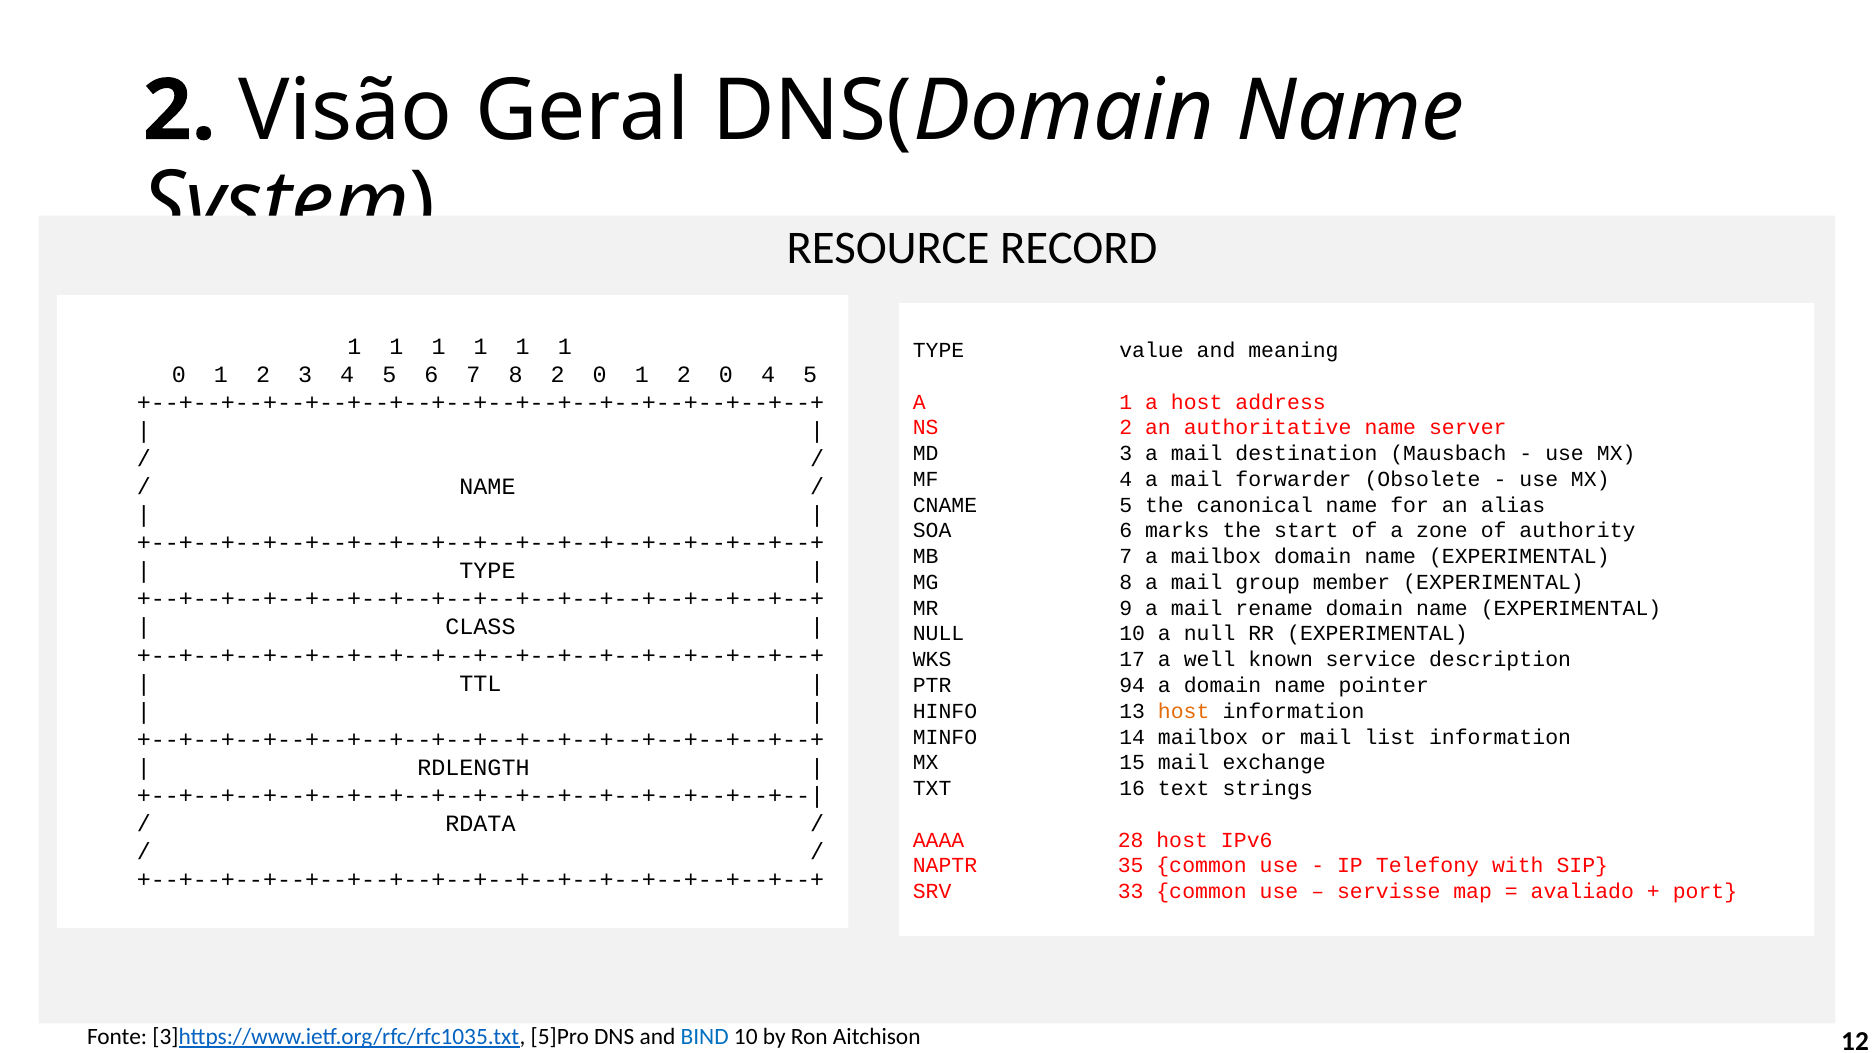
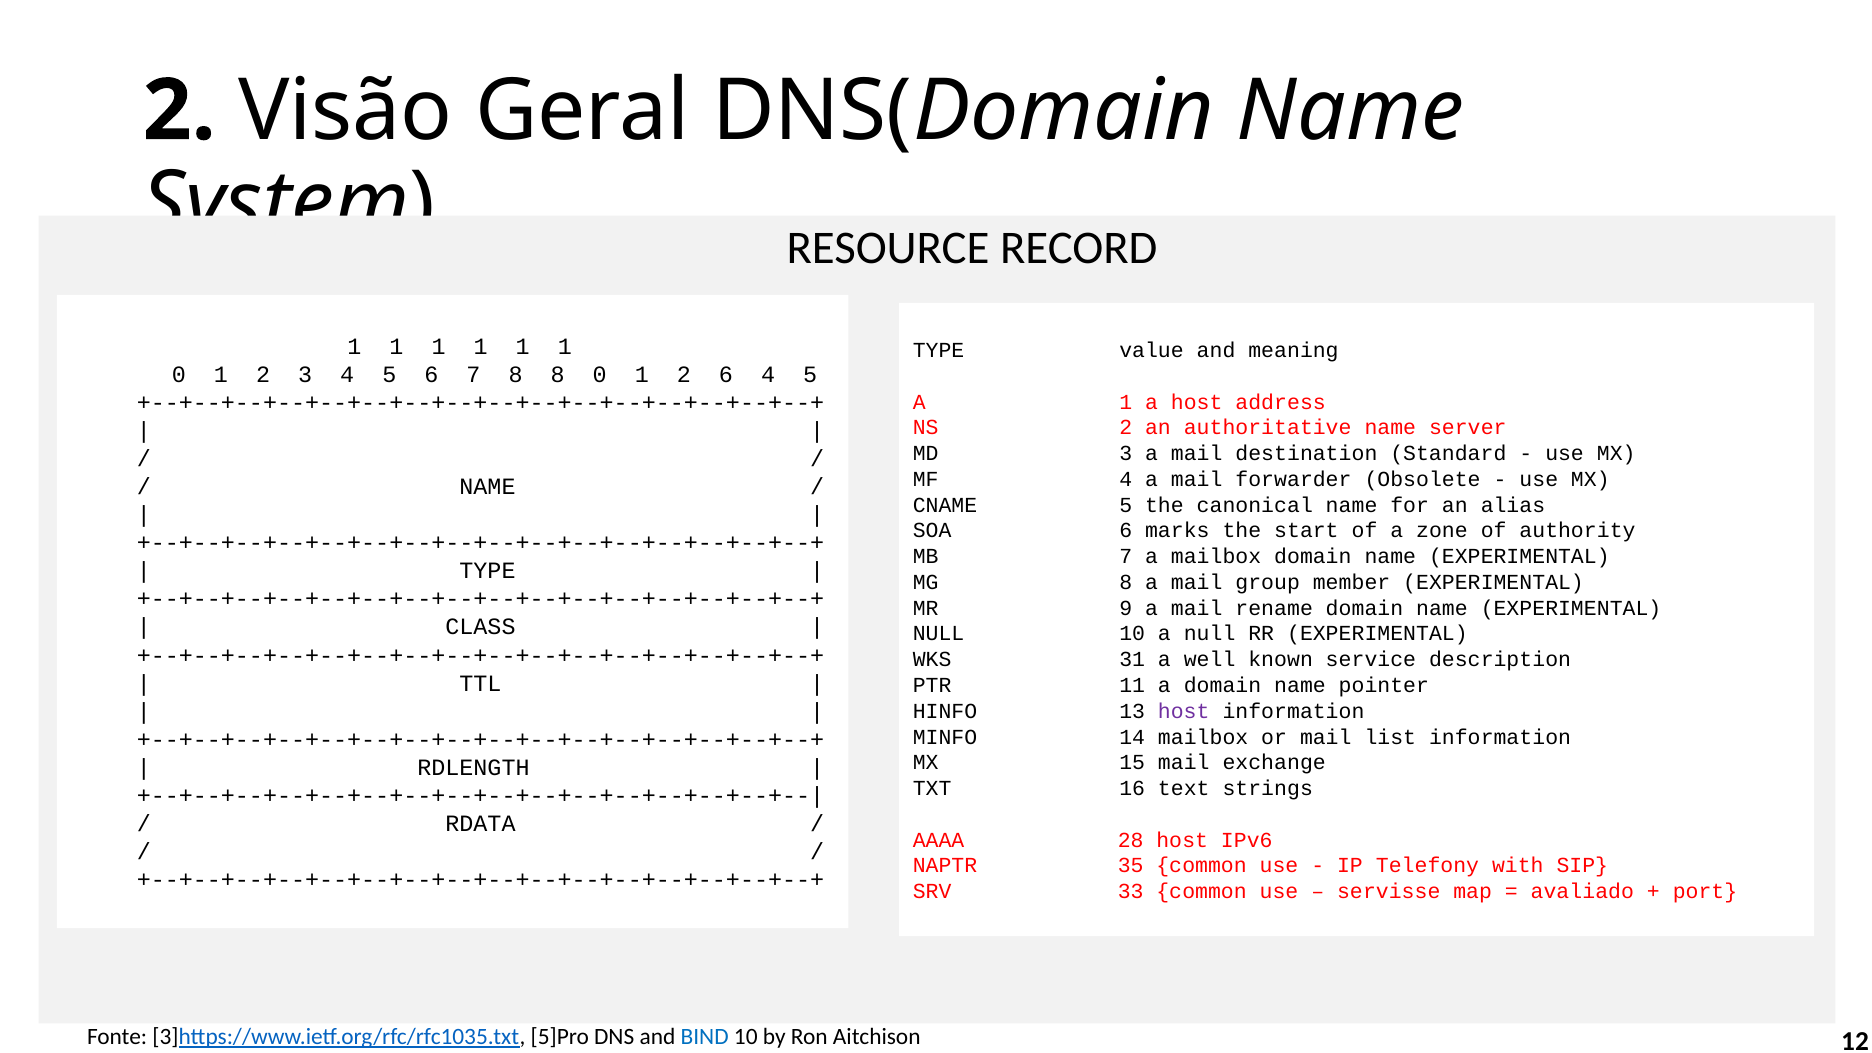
8 2: 2 -> 8
1 2 0: 0 -> 6
Mausbach: Mausbach -> Standard
17: 17 -> 31
94: 94 -> 11
host at (1184, 711) colour: orange -> purple
